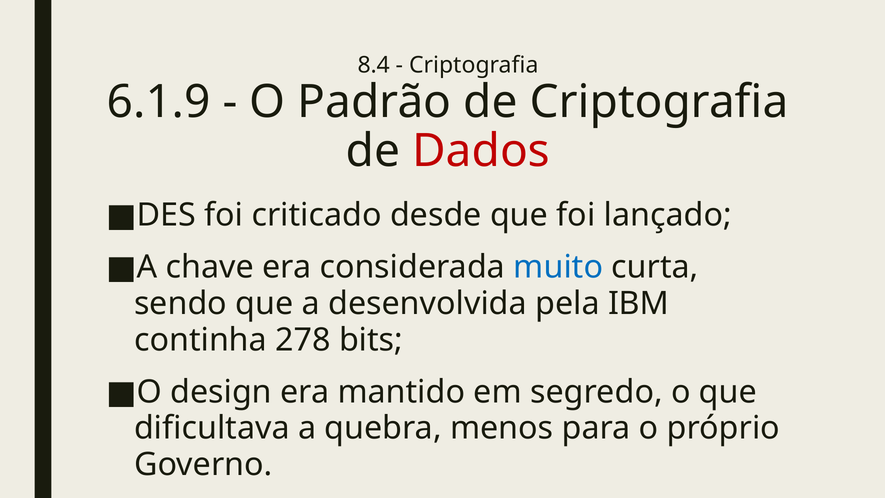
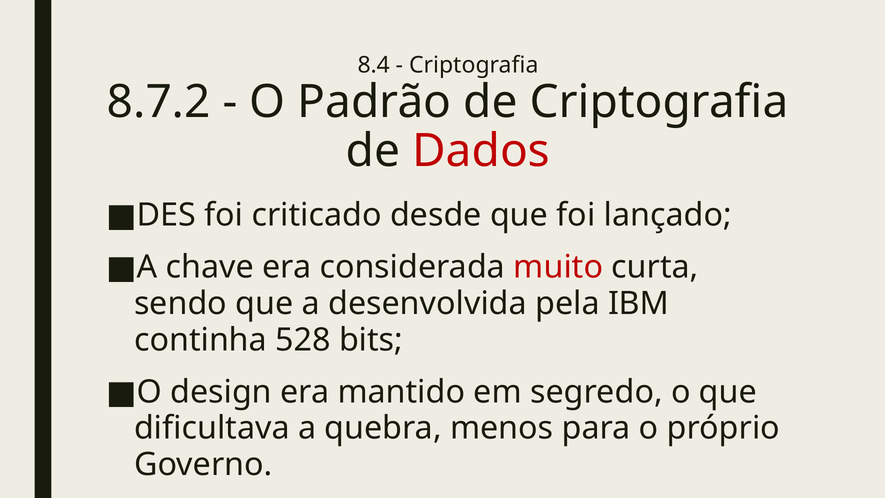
6.1.9: 6.1.9 -> 8.7.2
muito colour: blue -> red
278: 278 -> 528
